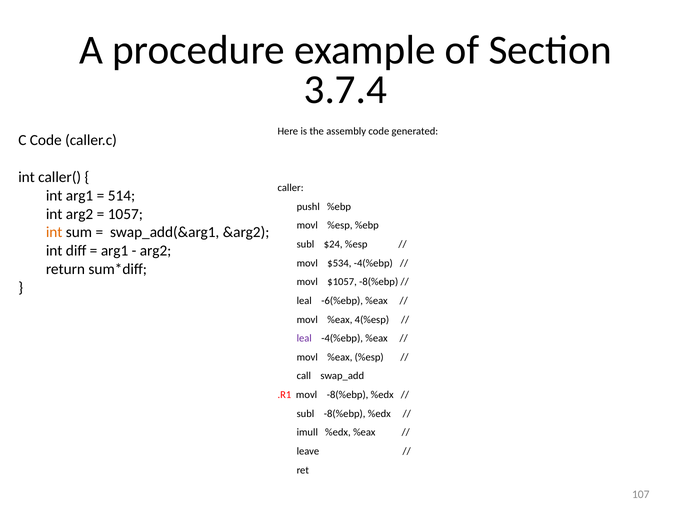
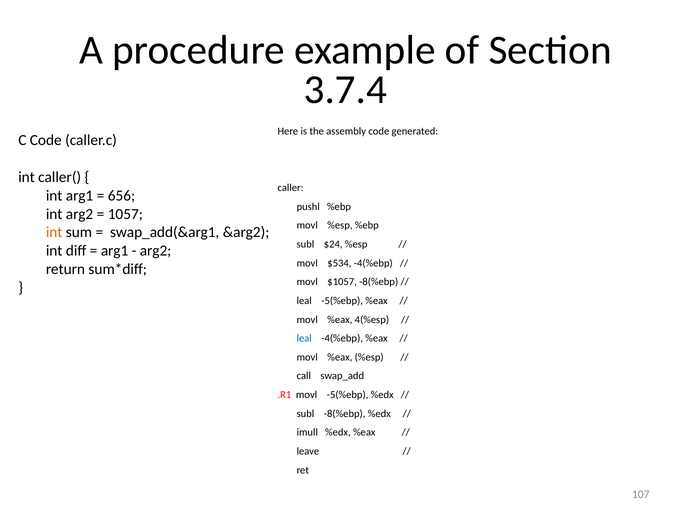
514: 514 -> 656
leal -6(%ebp: -6(%ebp -> -5(%ebp
leal at (304, 339) colour: purple -> blue
movl -8(%ebp: -8(%ebp -> -5(%ebp
